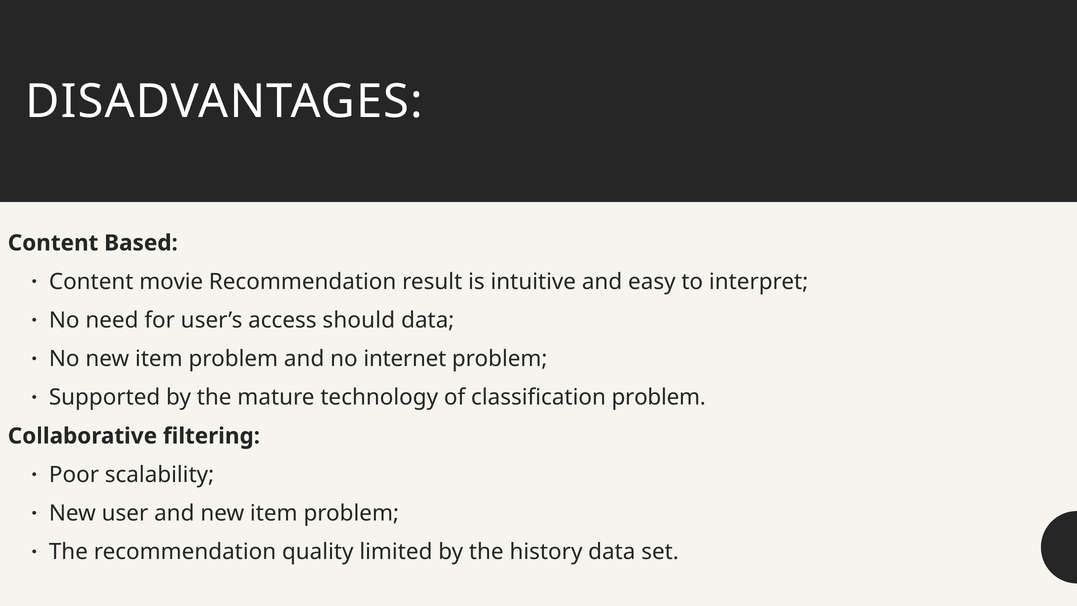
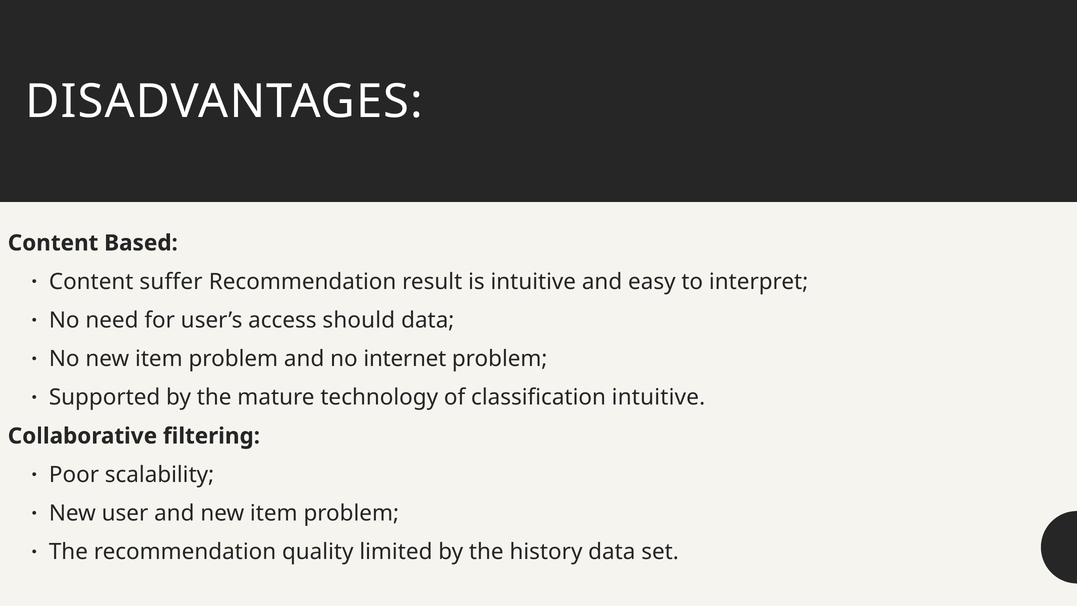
movie: movie -> suffer
classification problem: problem -> intuitive
